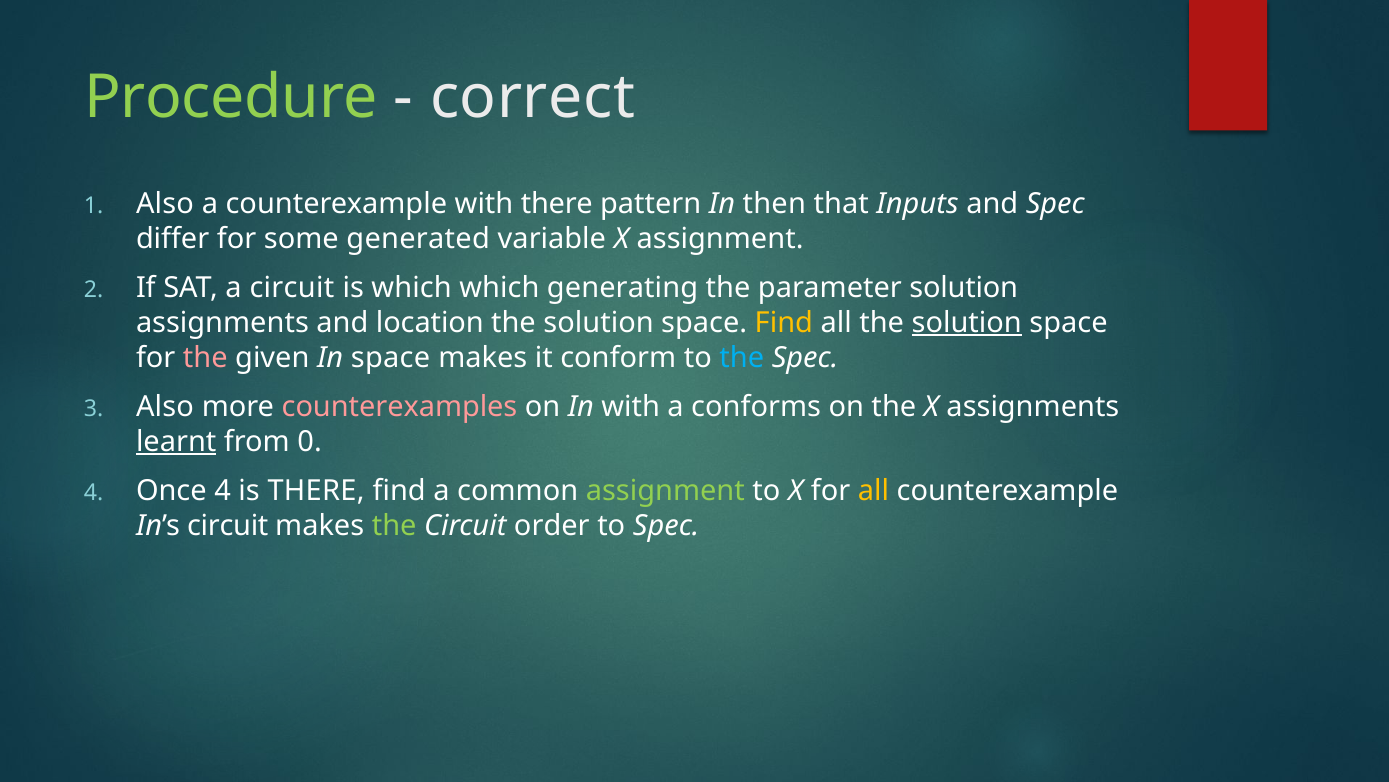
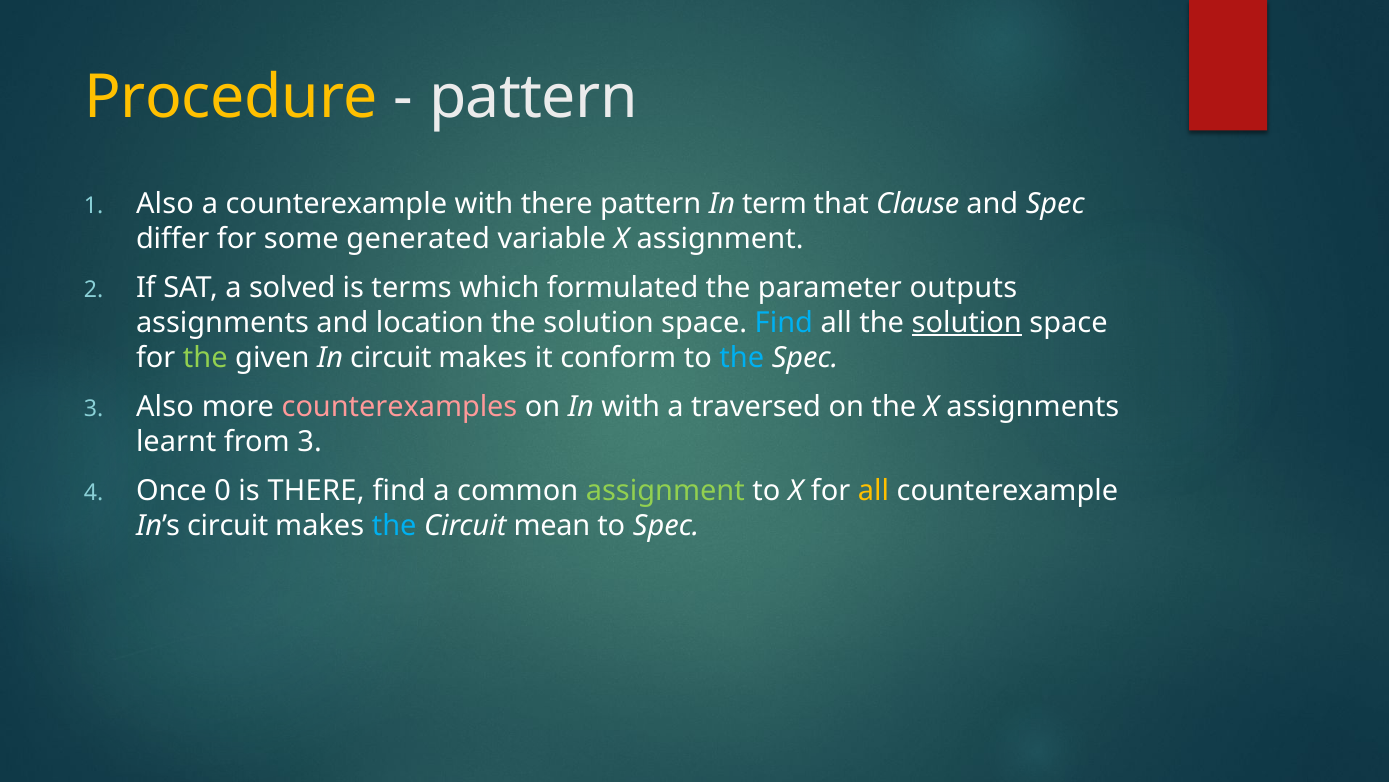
Procedure colour: light green -> yellow
correct at (533, 98): correct -> pattern
then: then -> term
Inputs: Inputs -> Clause
a circuit: circuit -> solved
is which: which -> terms
generating: generating -> formulated
parameter solution: solution -> outputs
Find at (784, 322) colour: yellow -> light blue
the at (205, 357) colour: pink -> light green
In space: space -> circuit
conforms: conforms -> traversed
learnt underline: present -> none
from 0: 0 -> 3
Once 4: 4 -> 0
the at (394, 525) colour: light green -> light blue
order: order -> mean
